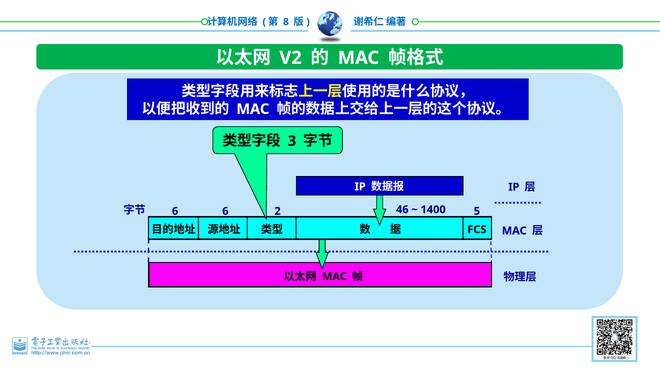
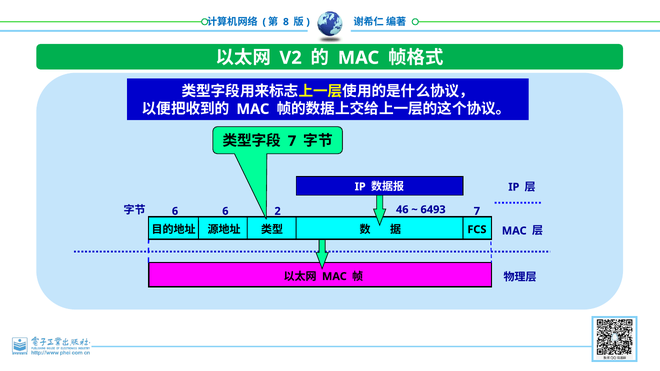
3 at (292, 141): 3 -> 7
1400: 1400 -> 6493
5 at (477, 211): 5 -> 7
